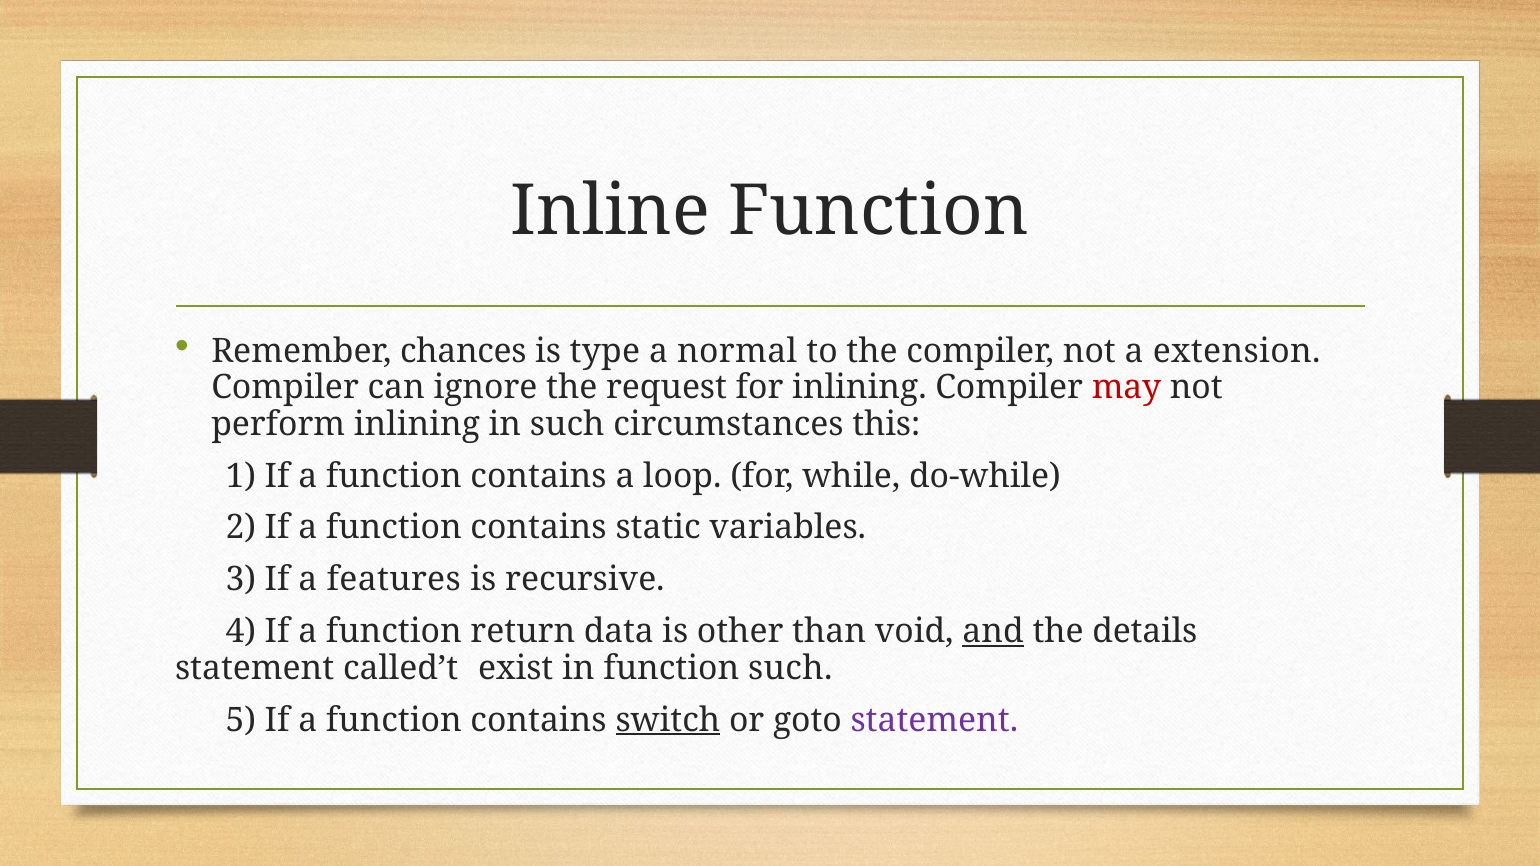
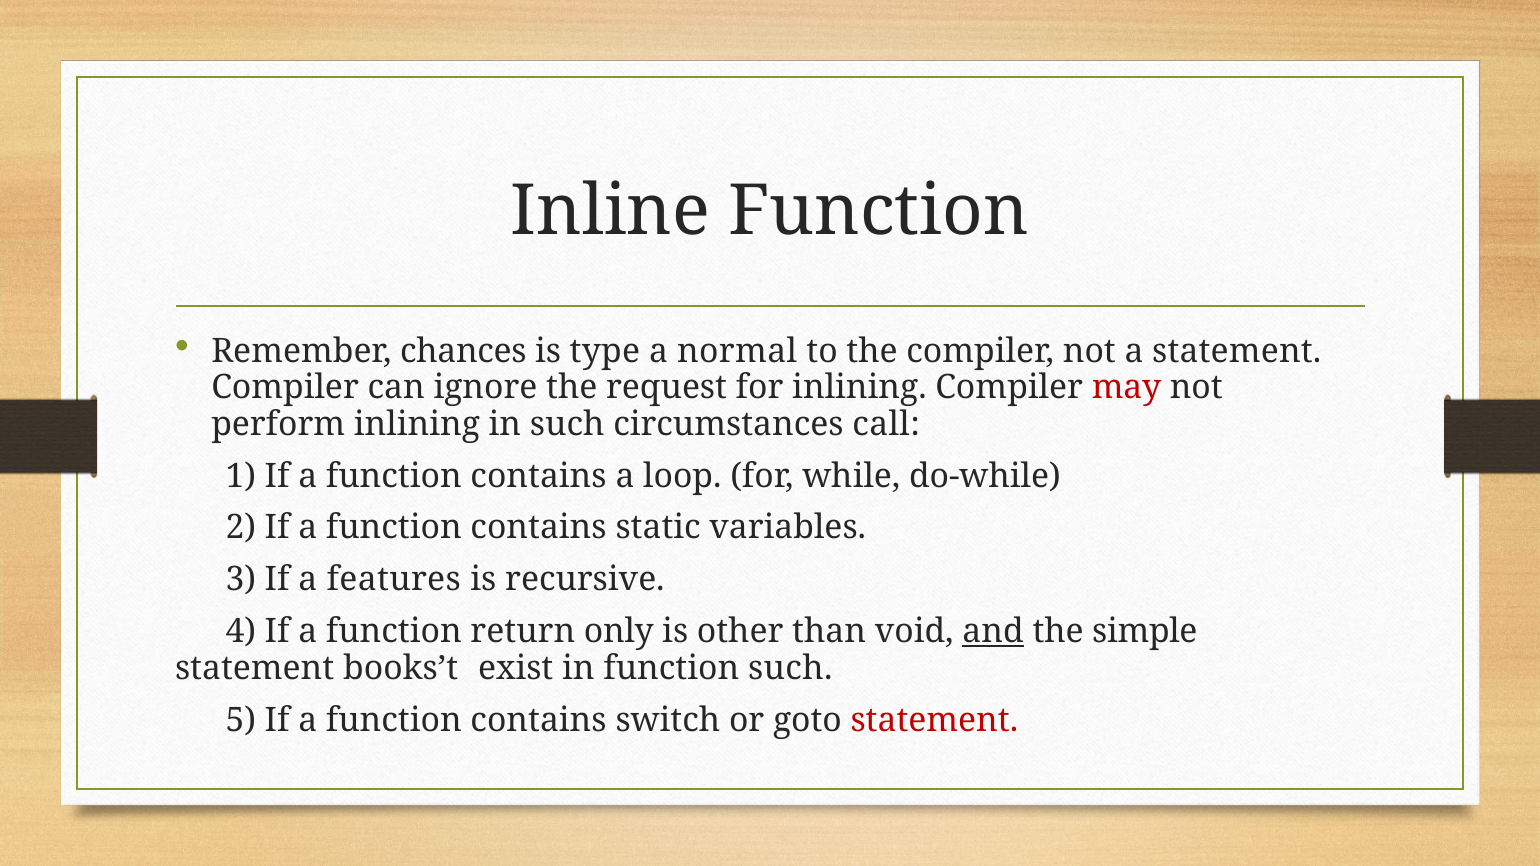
a extension: extension -> statement
this: this -> call
data: data -> only
details: details -> simple
called’t: called’t -> books’t
switch underline: present -> none
statement at (934, 720) colour: purple -> red
